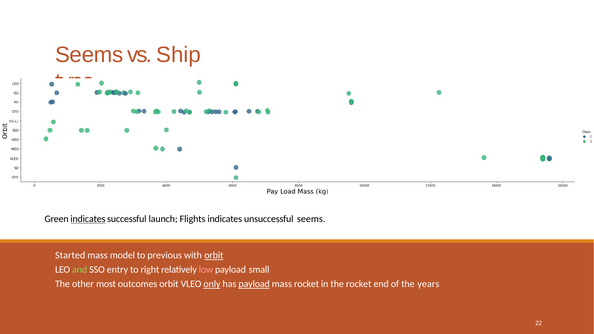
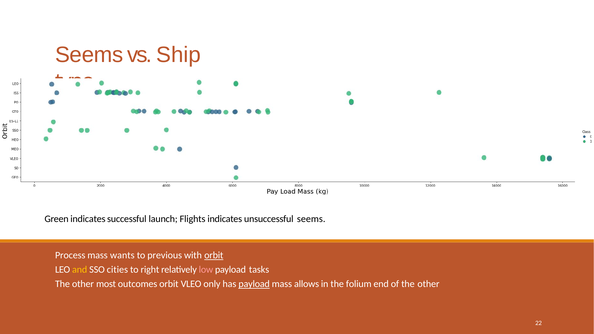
indicates at (88, 219) underline: present -> none
Started: Started -> Process
model: model -> wants
and colour: light green -> yellow
entry: entry -> cities
small: small -> tasks
only underline: present -> none
mass rocket: rocket -> allows
the rocket: rocket -> folium
of the years: years -> other
